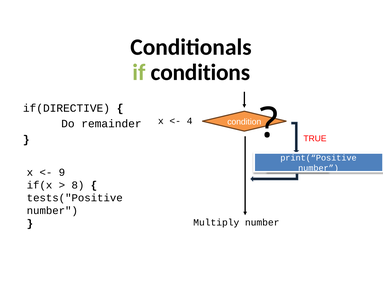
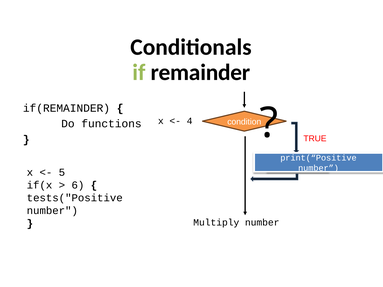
conditions: conditions -> remainder
if(DIRECTIVE: if(DIRECTIVE -> if(REMAINDER
remainder: remainder -> functions
9: 9 -> 5
8: 8 -> 6
